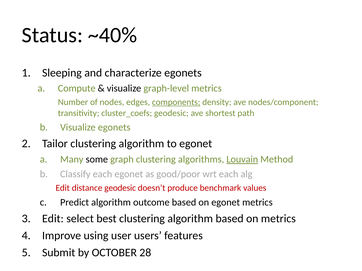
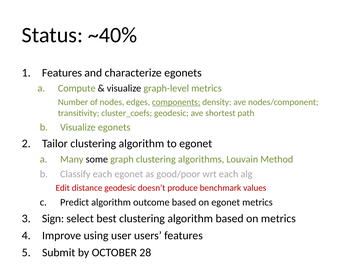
Sleeping at (62, 73): Sleeping -> Features
Louvain underline: present -> none
Edit at (53, 219): Edit -> Sign
